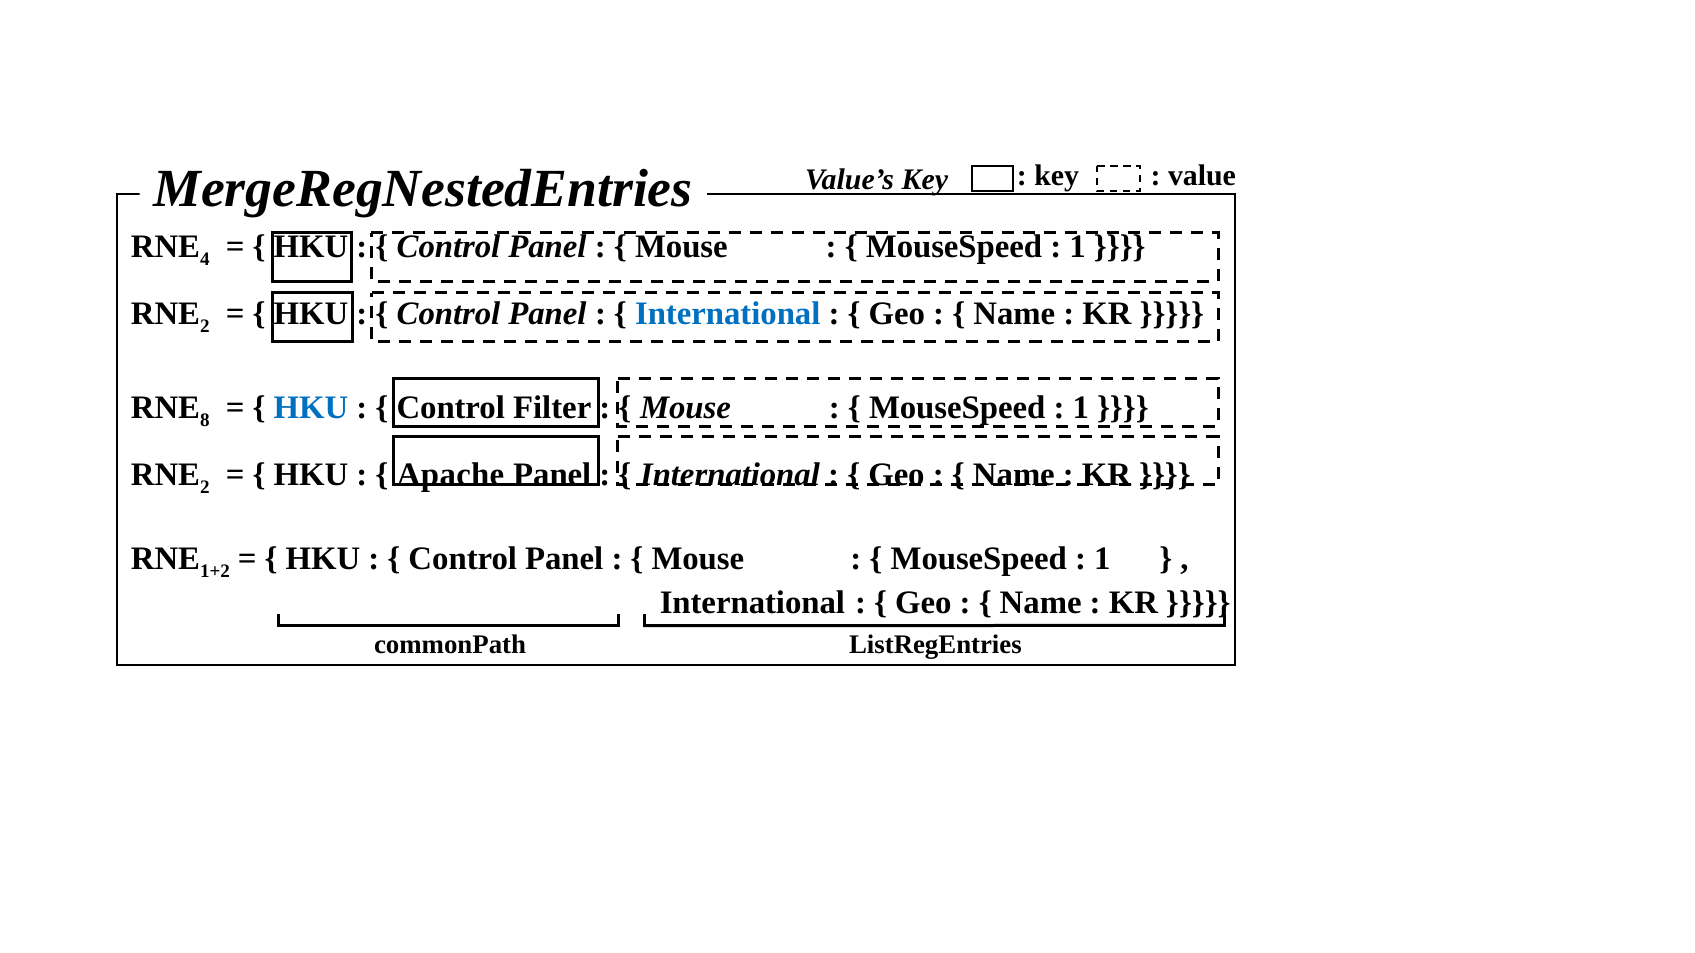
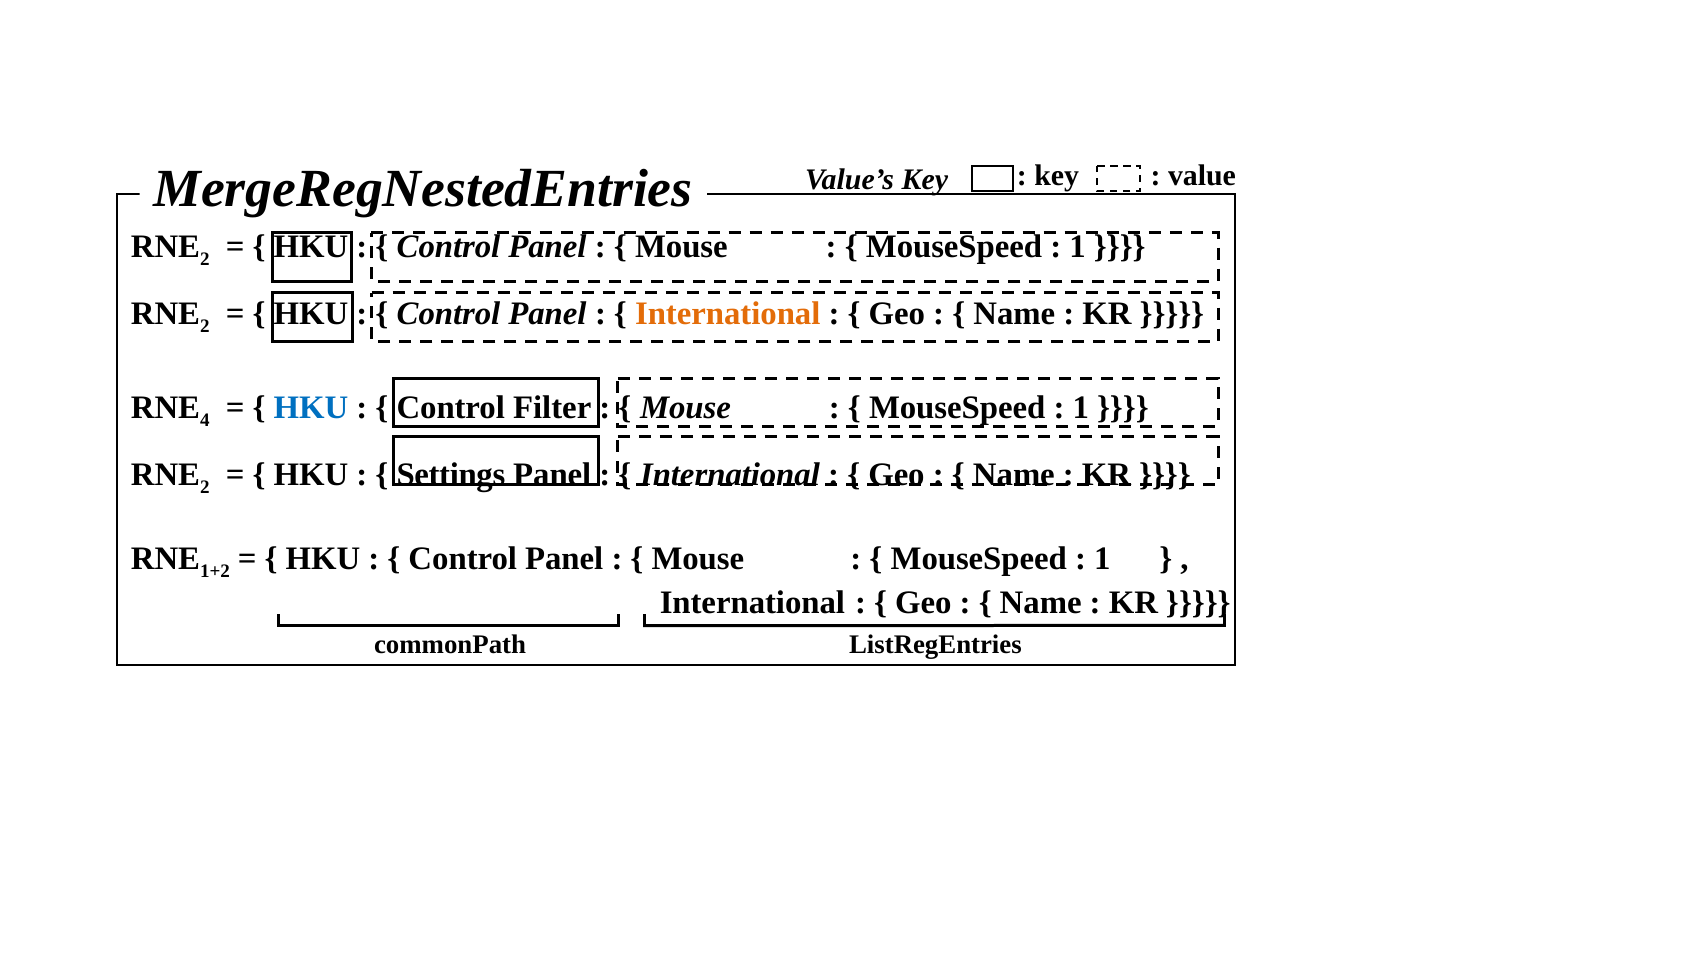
4 at (205, 259): 4 -> 2
International at (728, 313) colour: blue -> orange
8: 8 -> 4
Apache: Apache -> Settings
